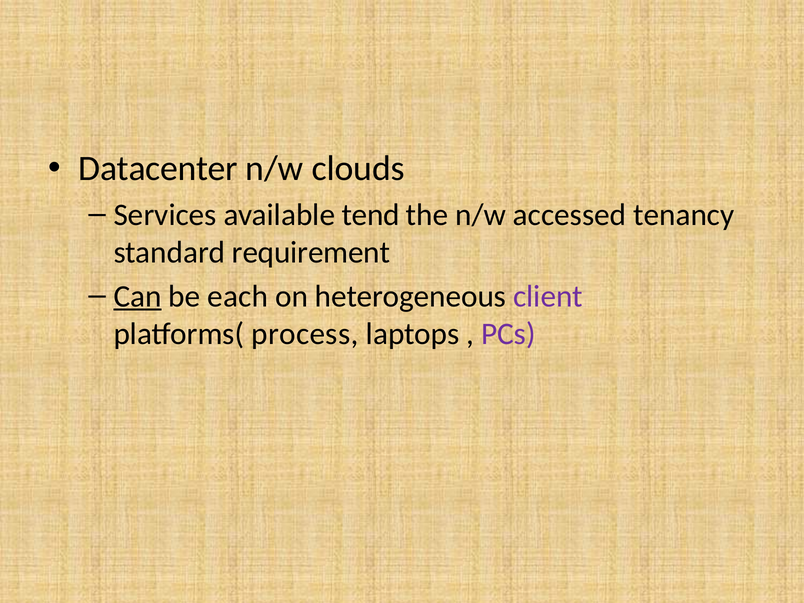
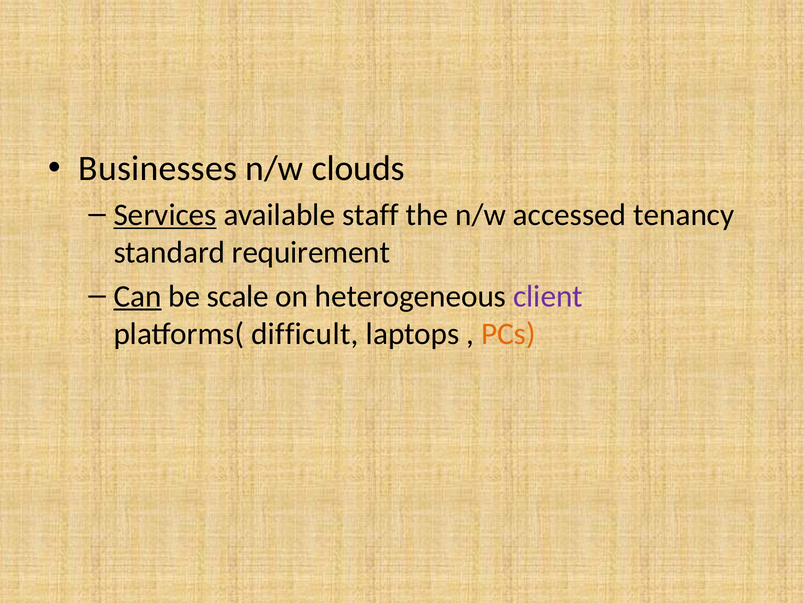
Datacenter: Datacenter -> Businesses
Services underline: none -> present
tend: tend -> staff
each: each -> scale
process: process -> difficult
PCs colour: purple -> orange
